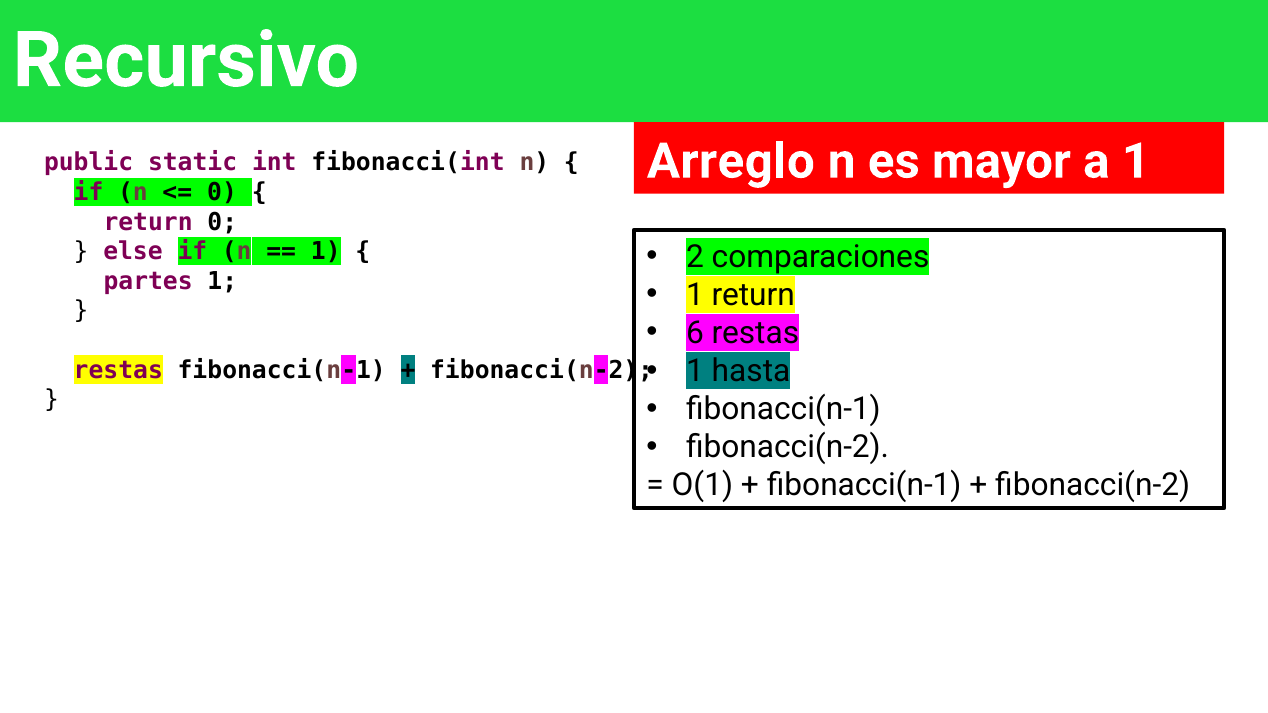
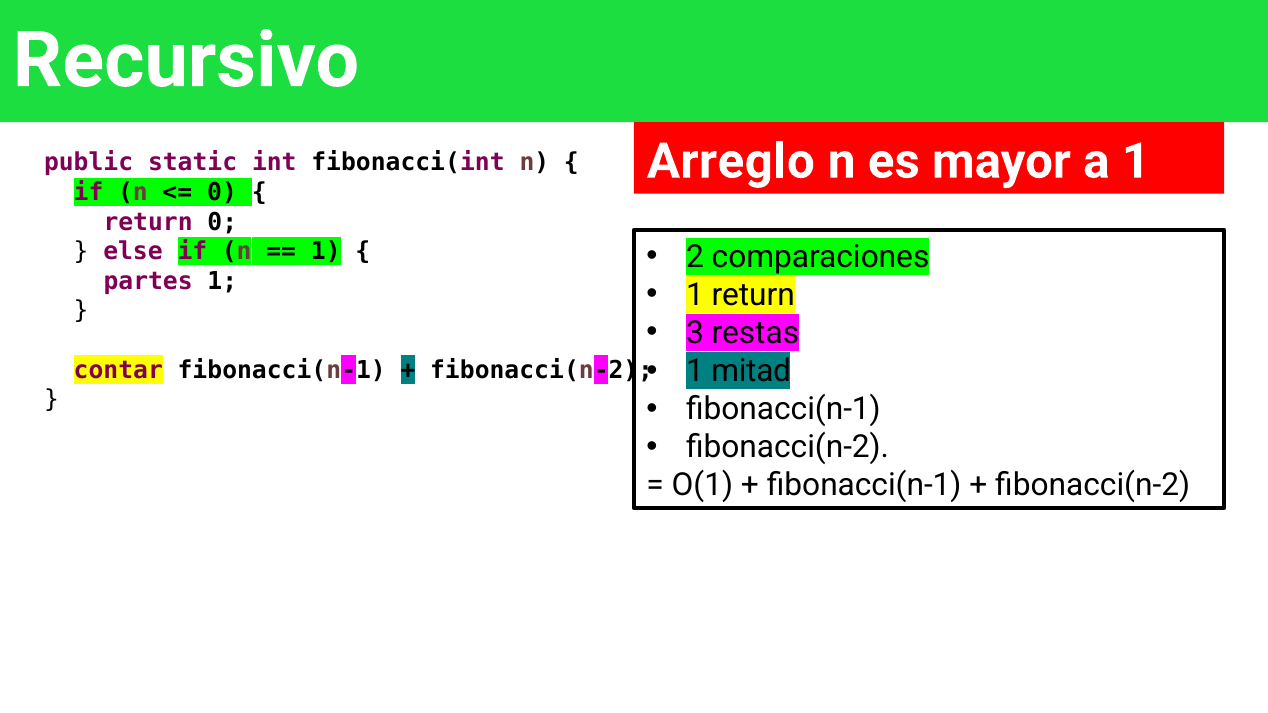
6: 6 -> 3
hasta: hasta -> mitad
restas at (118, 370): restas -> contar
